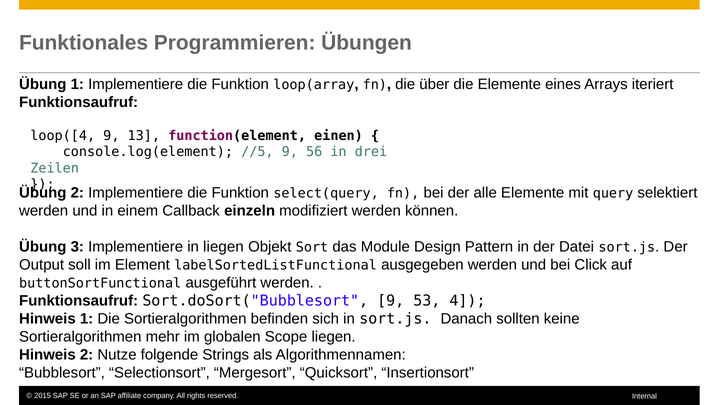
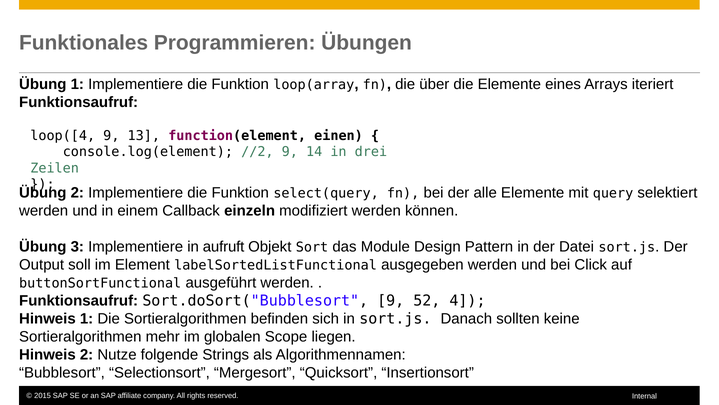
//5: //5 -> //2
9 56: 56 -> 14
in liegen: liegen -> aufruft
53: 53 -> 52
